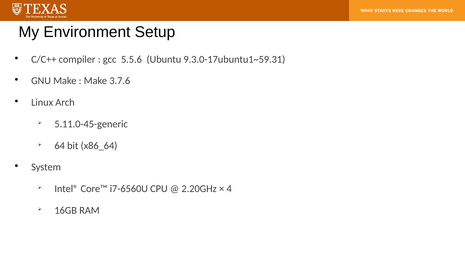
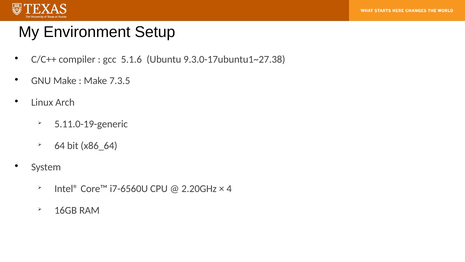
5.5.6: 5.5.6 -> 5.1.6
9.3.0-17ubuntu1~59.31: 9.3.0-17ubuntu1~59.31 -> 9.3.0-17ubuntu1~27.38
3.7.6: 3.7.6 -> 7.3.5
5.11.0-45-generic: 5.11.0-45-generic -> 5.11.0-19-generic
